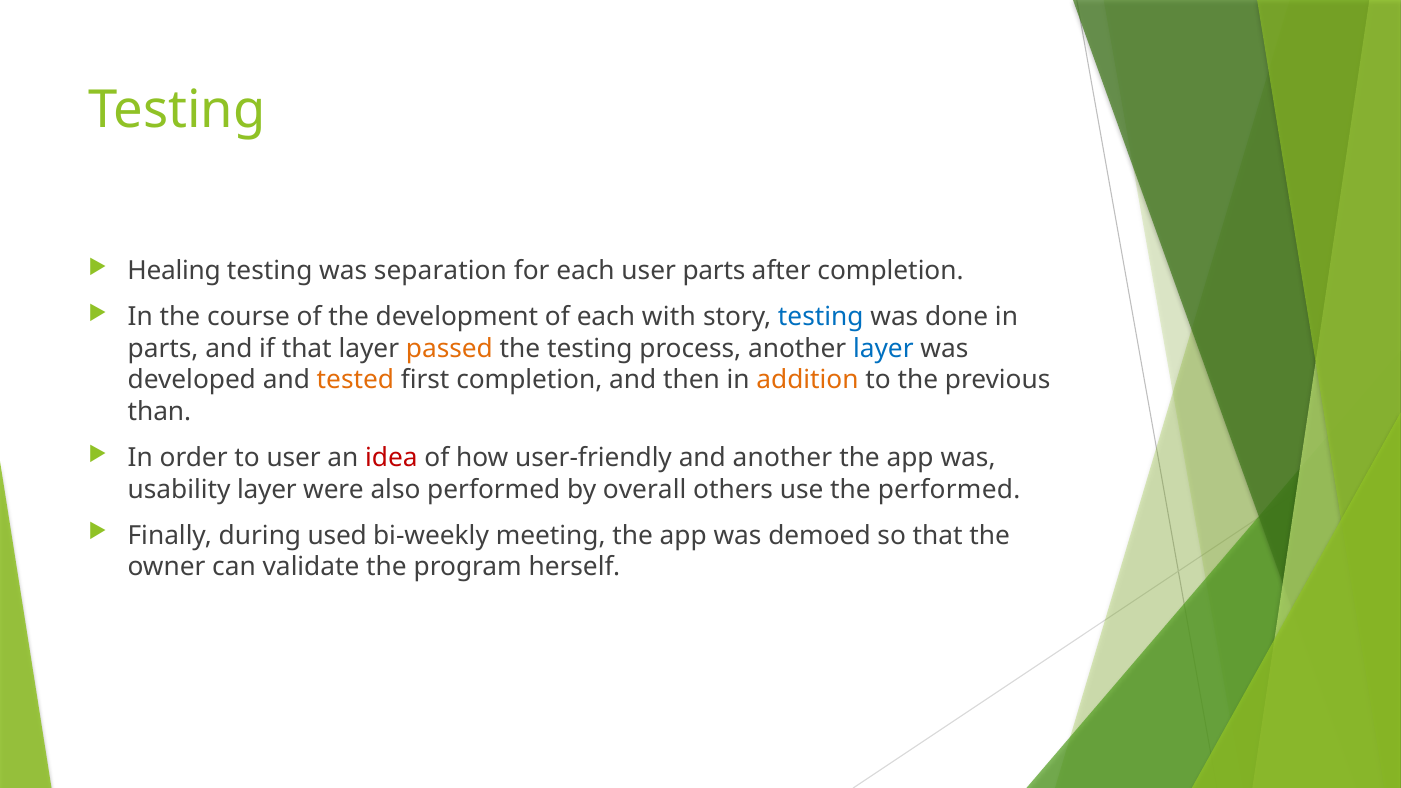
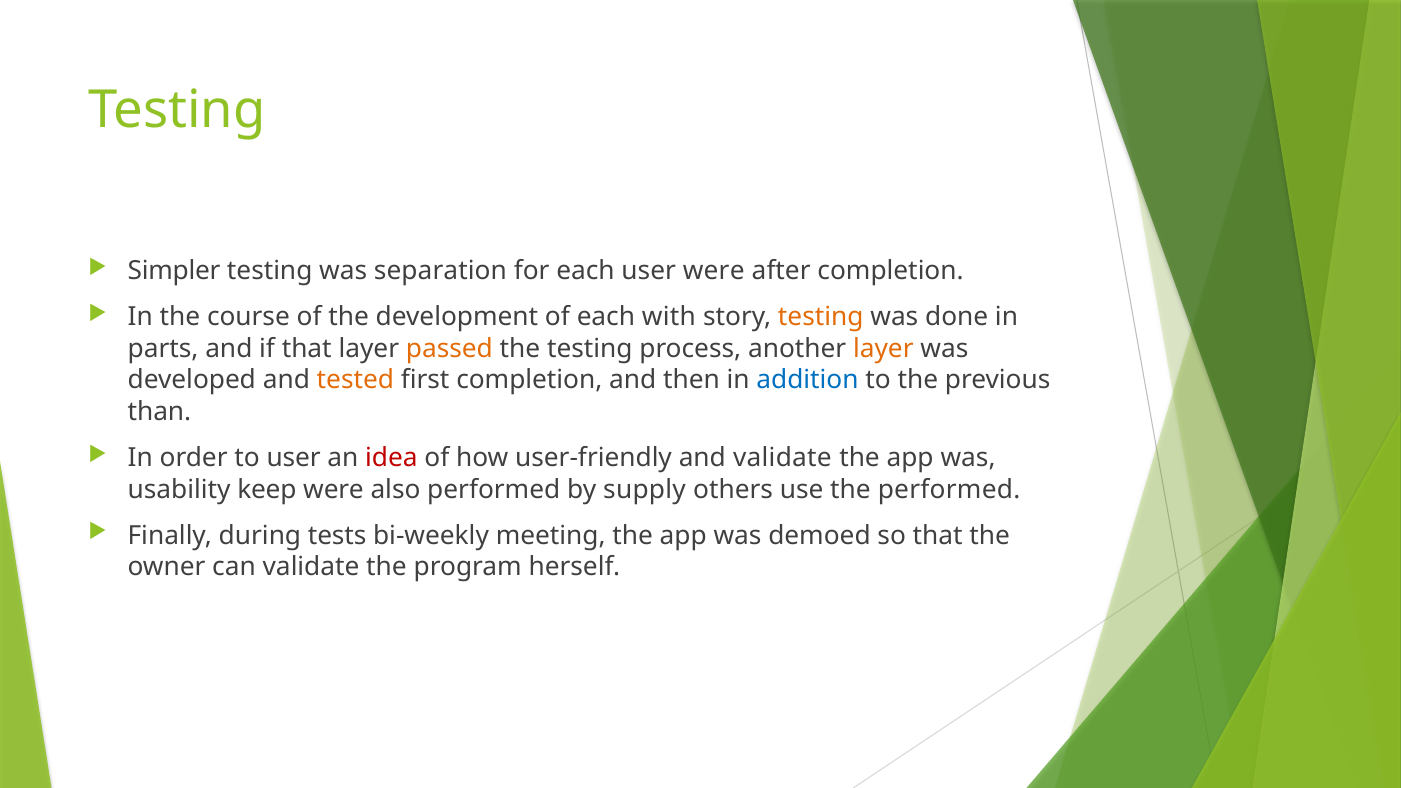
Healing: Healing -> Simpler
user parts: parts -> were
testing at (821, 317) colour: blue -> orange
layer at (883, 349) colour: blue -> orange
addition colour: orange -> blue
and another: another -> validate
usability layer: layer -> keep
overall: overall -> supply
used: used -> tests
